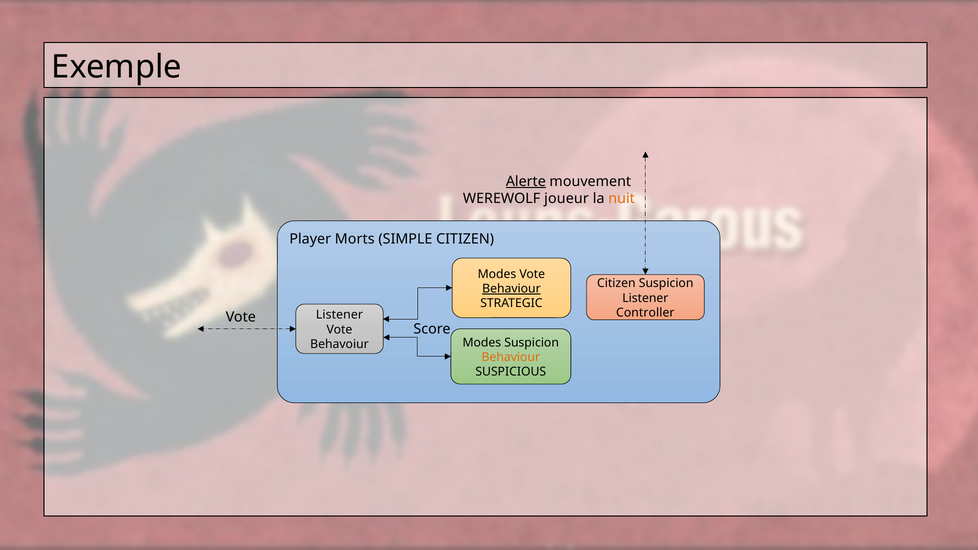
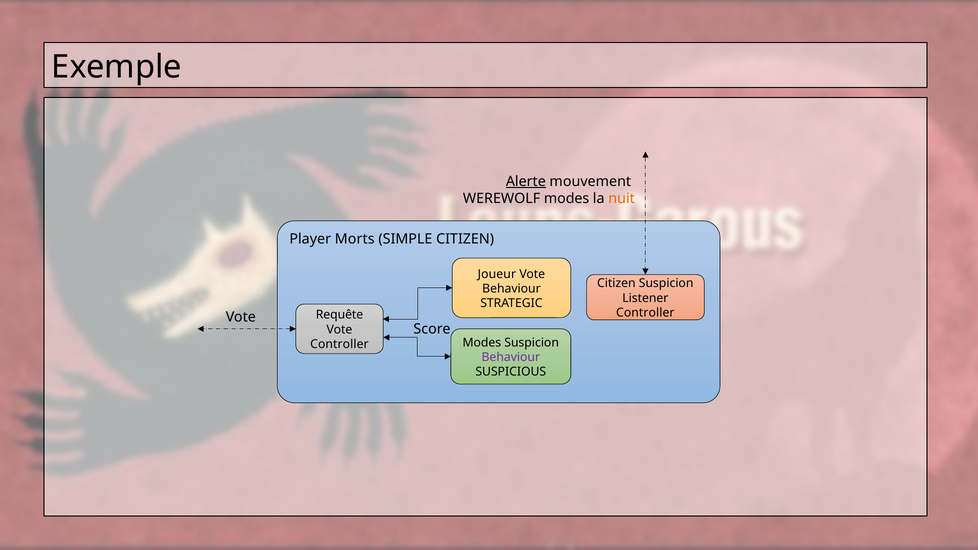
WEREWOLF joueur: joueur -> modes
Modes at (497, 274): Modes -> Joueur
Behaviour at (511, 289) underline: present -> none
Listener at (339, 315): Listener -> Requête
Behavoiur at (339, 344): Behavoiur -> Controller
Behaviour at (511, 357) colour: orange -> purple
